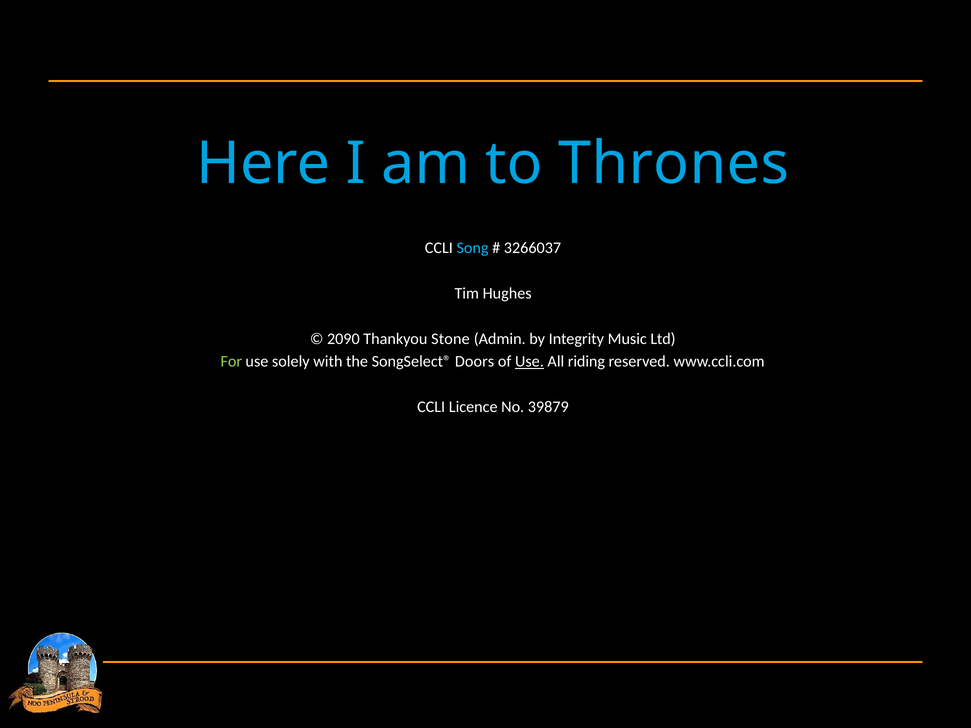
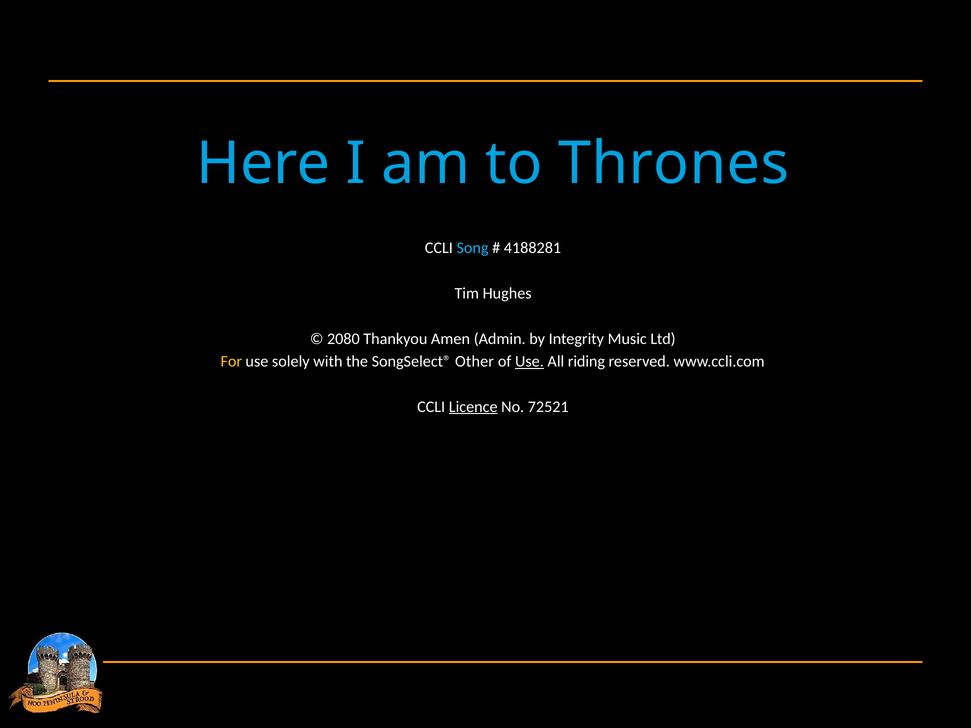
3266037: 3266037 -> 4188281
2090: 2090 -> 2080
Stone: Stone -> Amen
For colour: light green -> yellow
Doors: Doors -> Other
Licence underline: none -> present
39879: 39879 -> 72521
